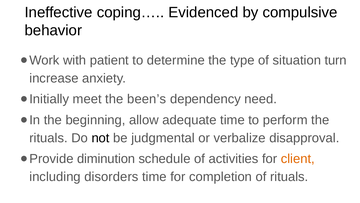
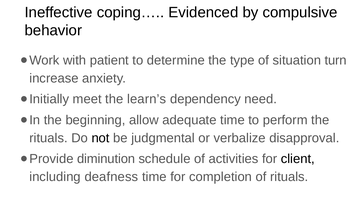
been’s: been’s -> learn’s
client colour: orange -> black
disorders: disorders -> deafness
